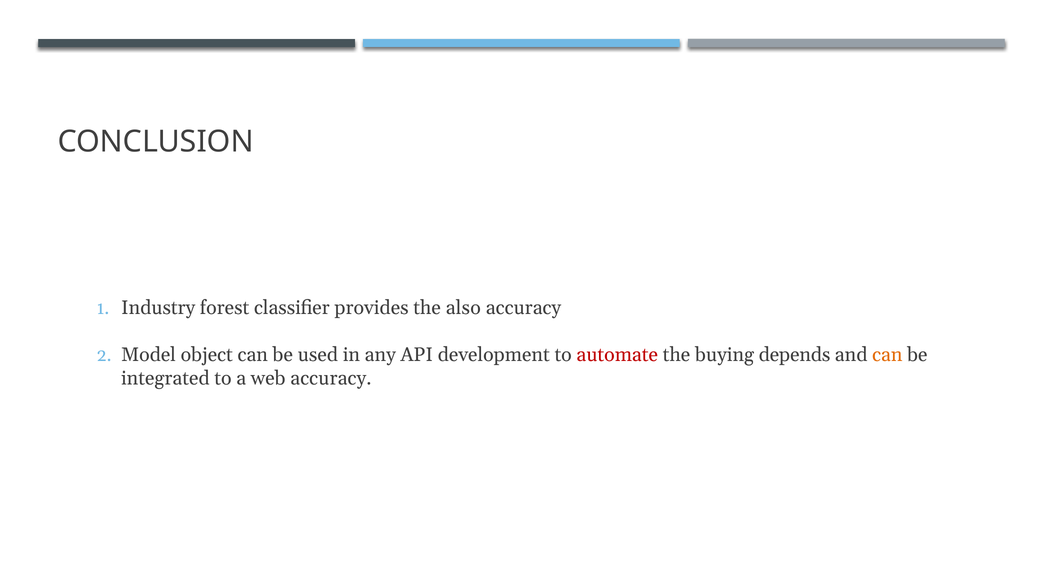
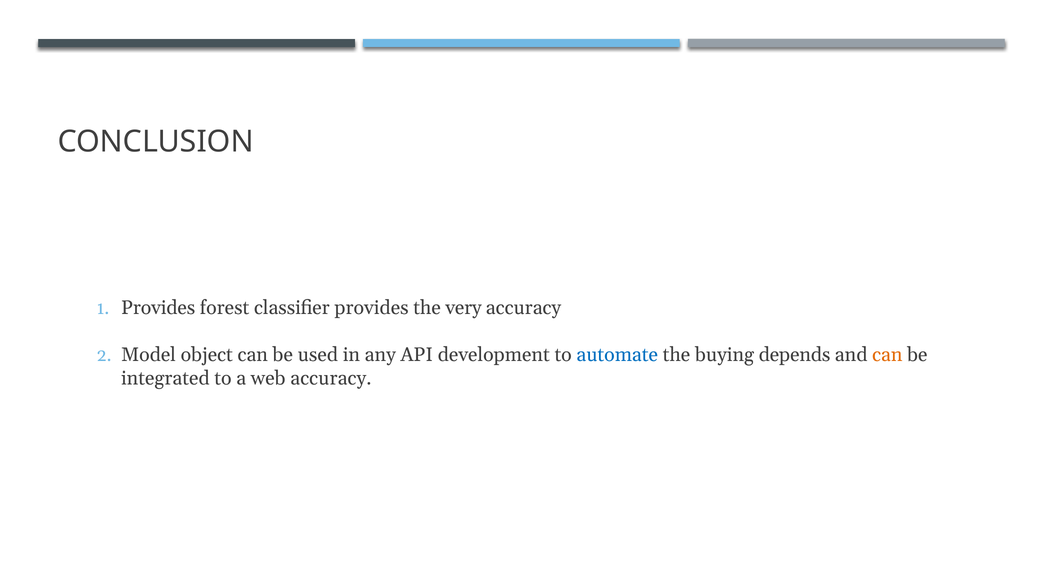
Industry at (158, 308): Industry -> Provides
also: also -> very
automate colour: red -> blue
